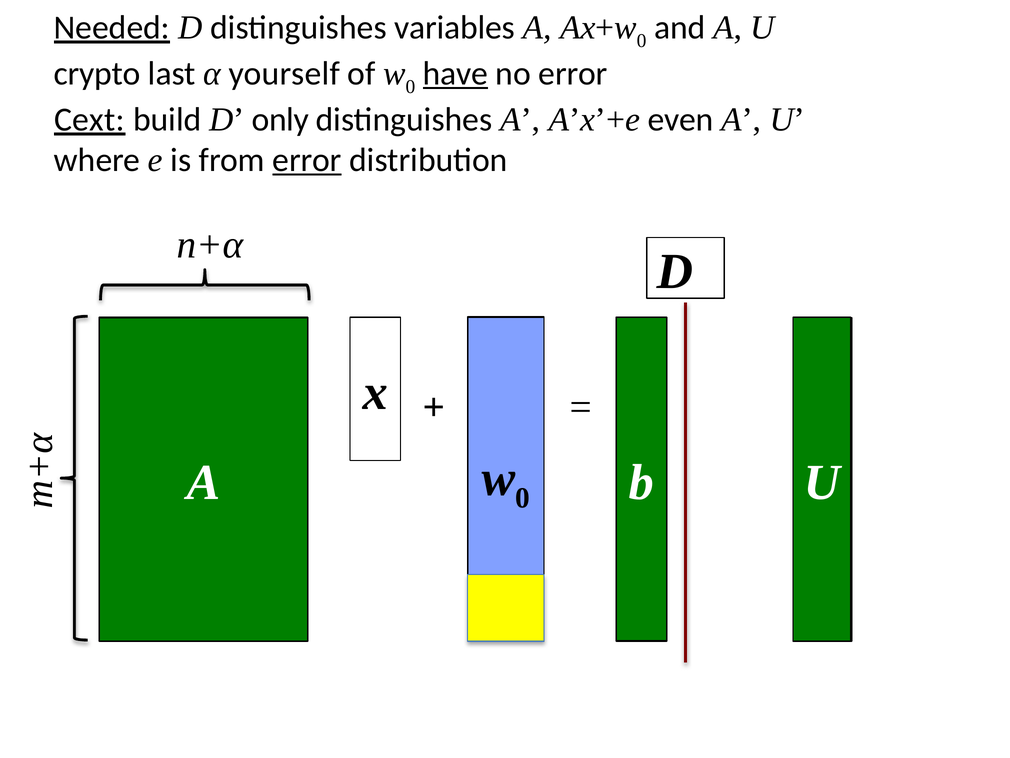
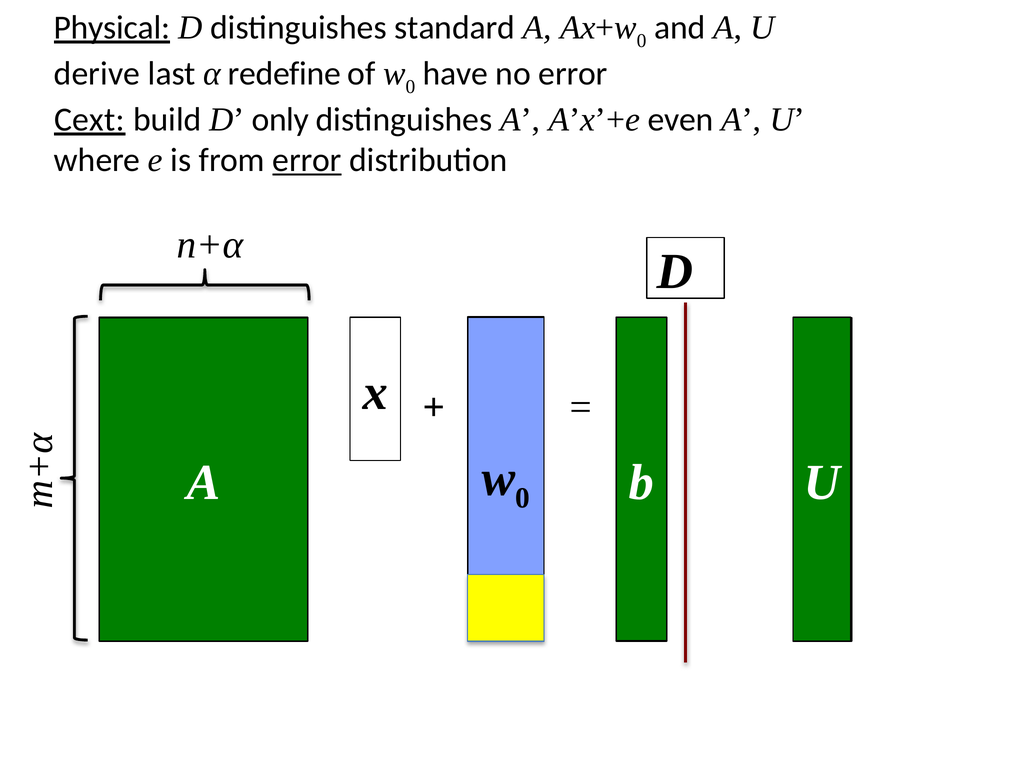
Needed: Needed -> Physical
variables: variables -> standard
crypto: crypto -> derive
yourself: yourself -> redefine
have underline: present -> none
